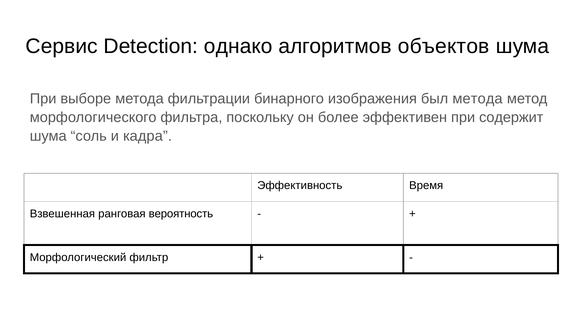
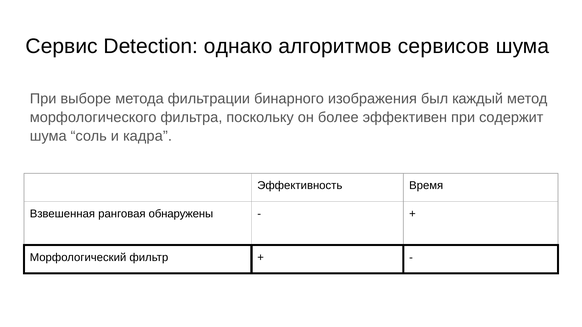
объектов: объектов -> сервисов
был метода: метода -> каждый
вероятность: вероятность -> обнаружены
